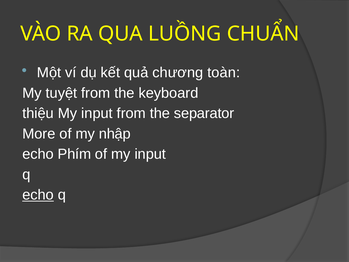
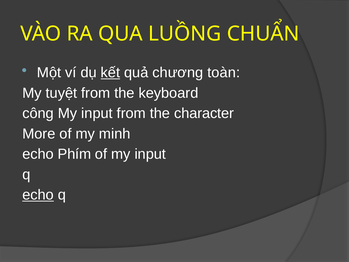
kết underline: none -> present
thiệu: thiệu -> công
separator: separator -> character
nhập: nhập -> minh
